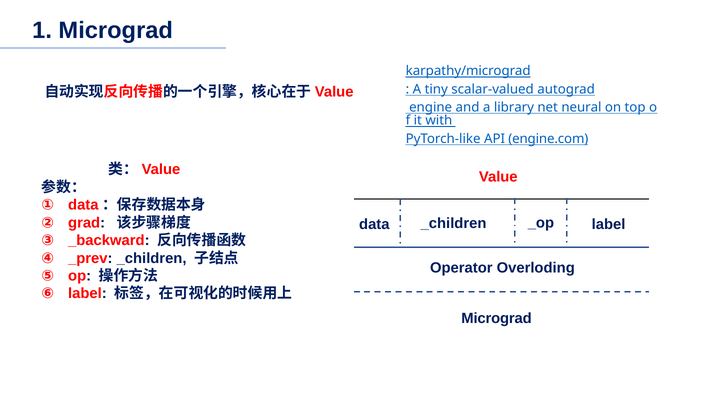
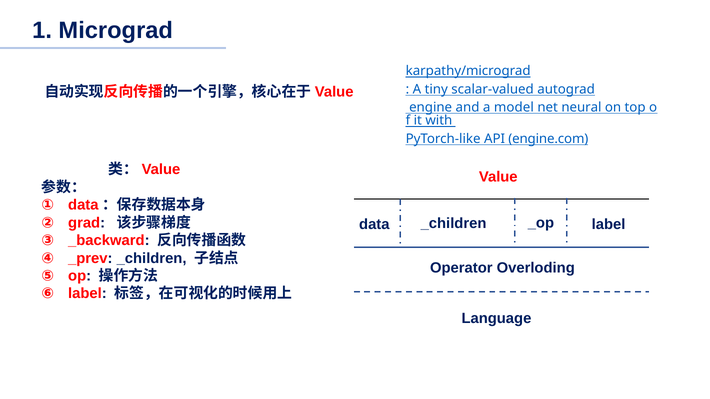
library: library -> model
Micrograd at (497, 319): Micrograd -> Language
